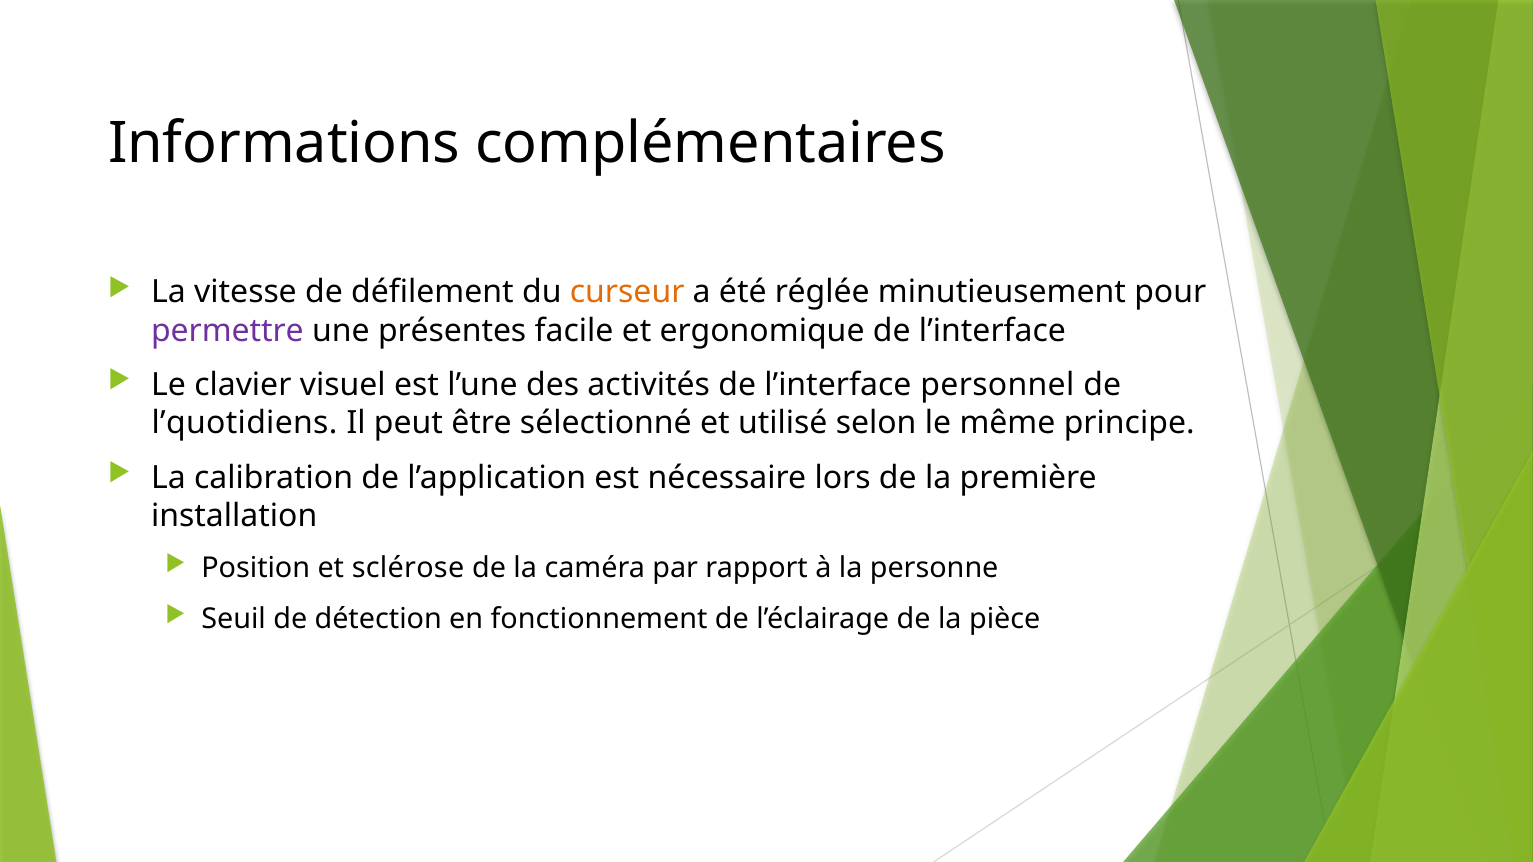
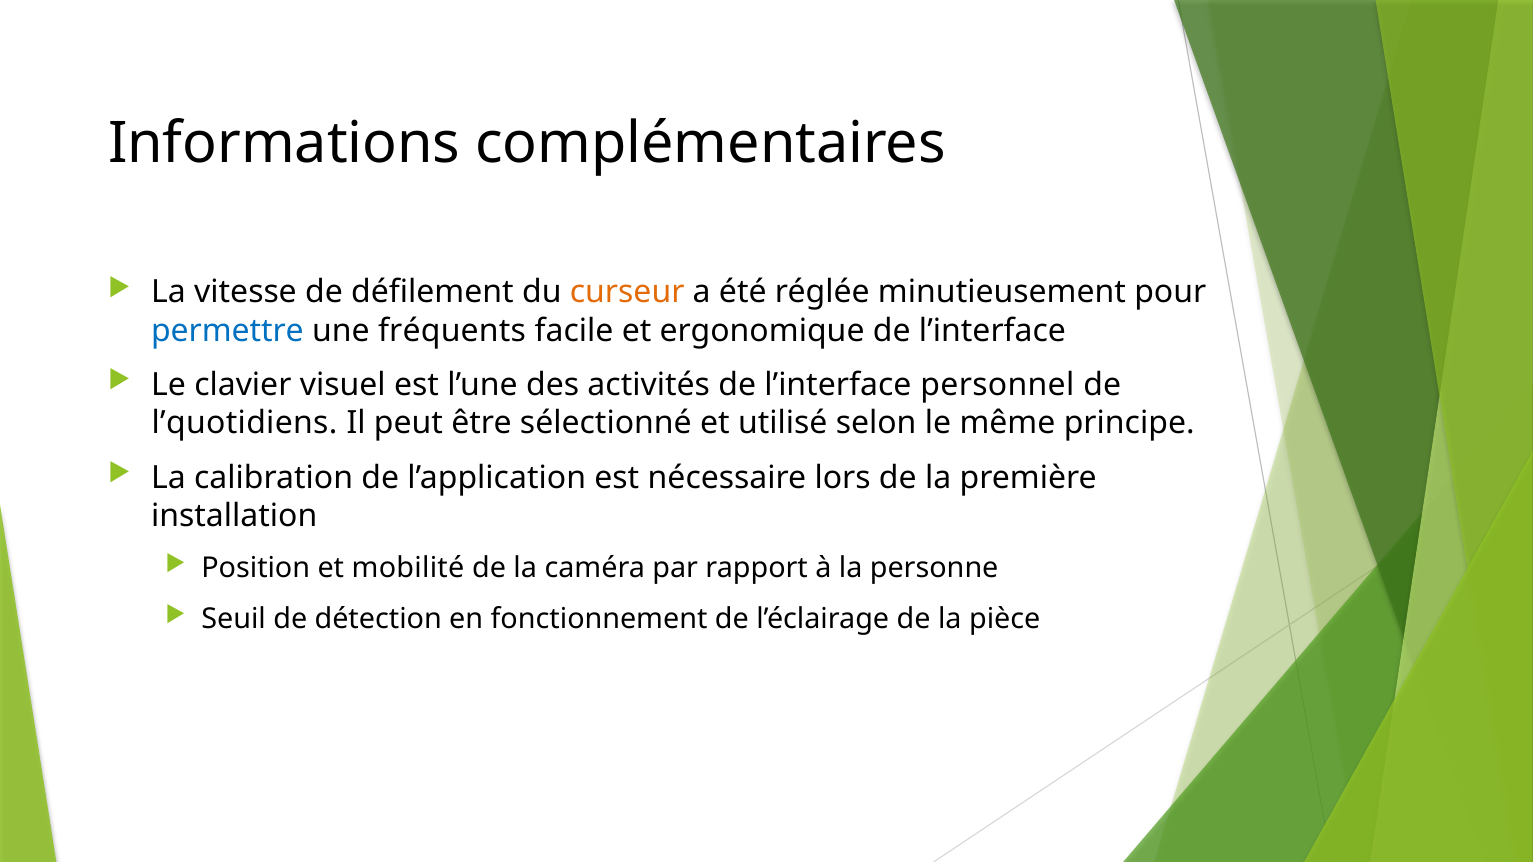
permettre colour: purple -> blue
présentes: présentes -> fréquents
sclérose: sclérose -> mobilité
